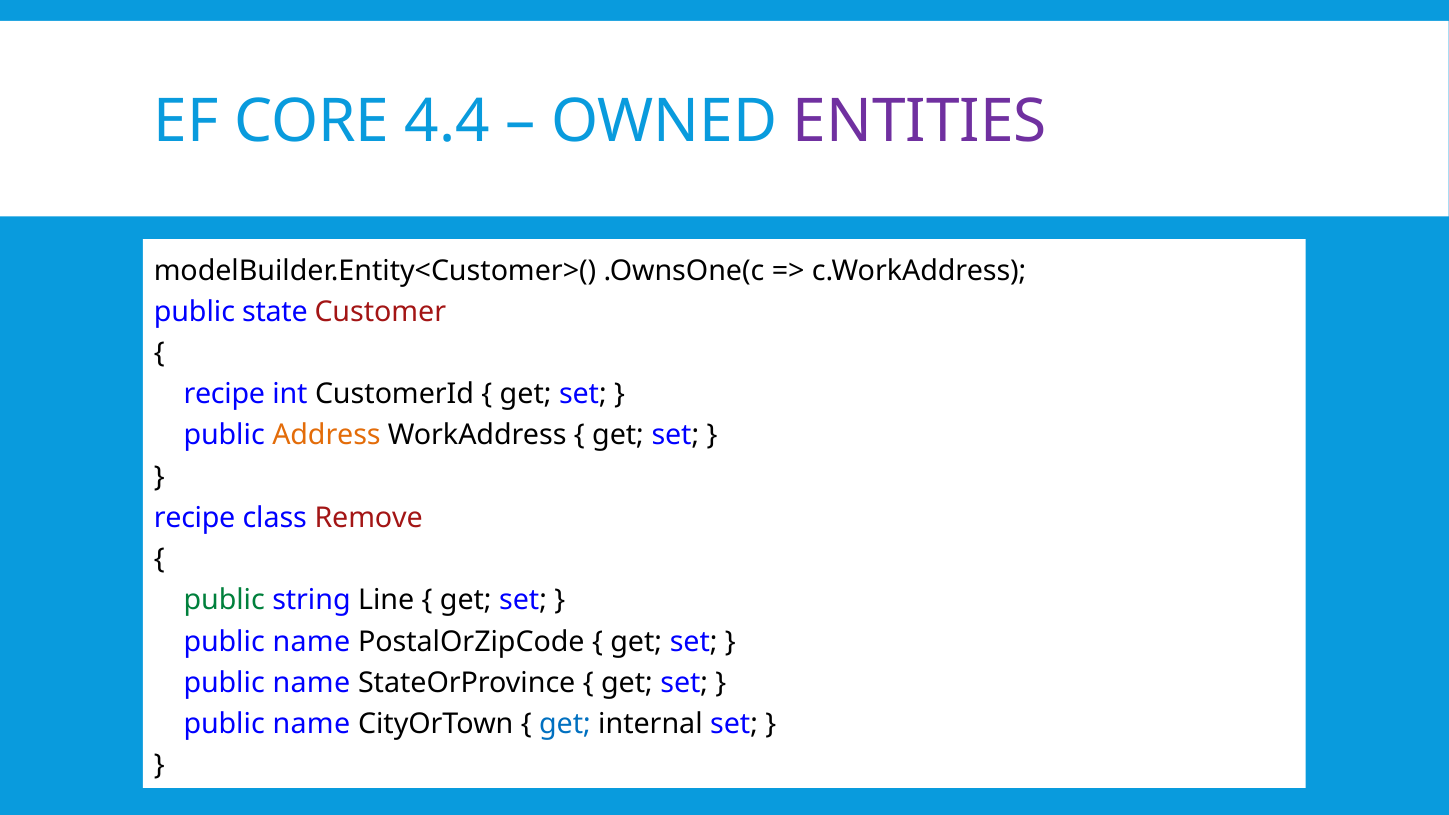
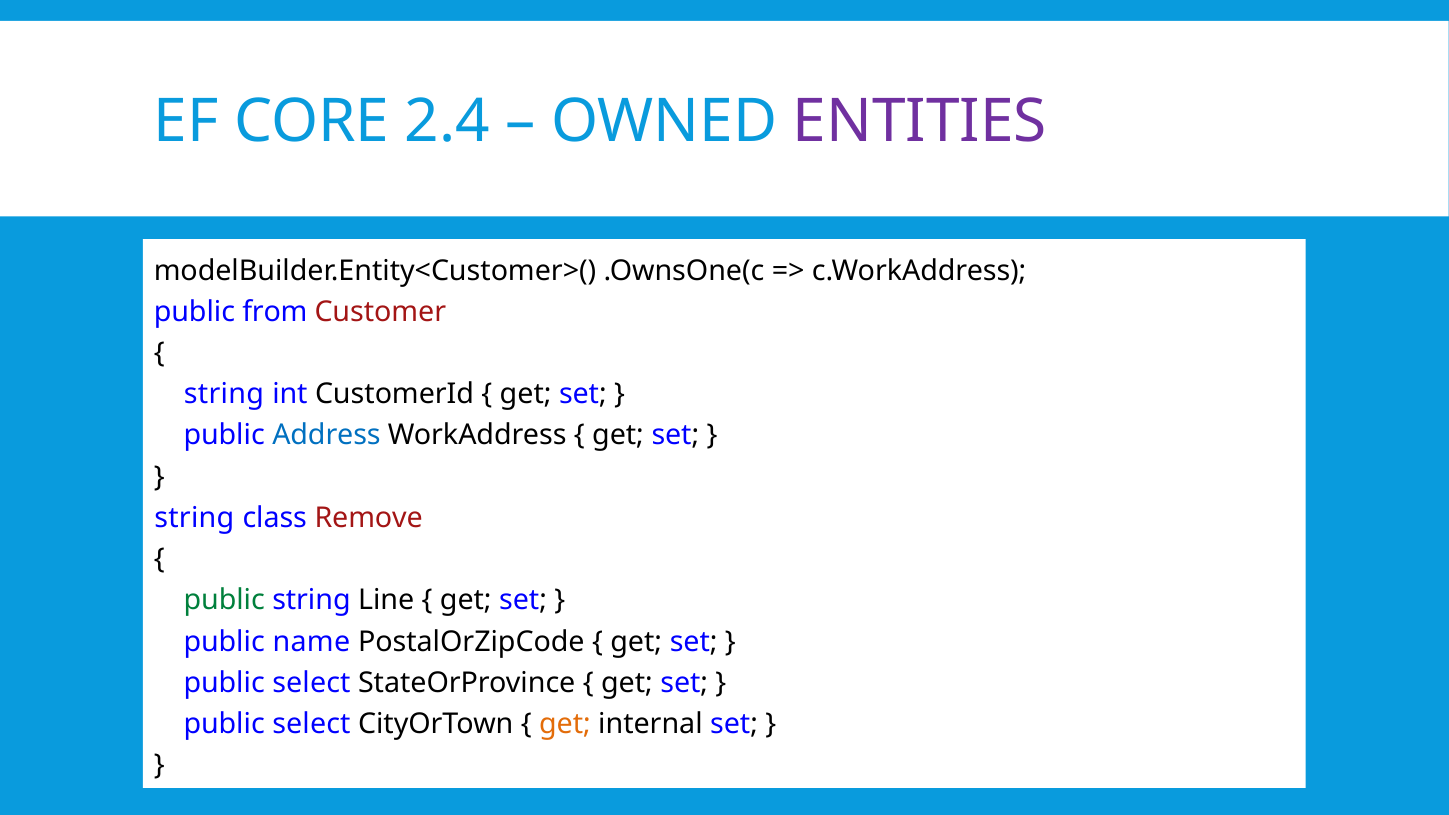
4.4: 4.4 -> 2.4
state: state -> from
recipe at (224, 394): recipe -> string
Address colour: orange -> blue
recipe at (195, 518): recipe -> string
name at (311, 683): name -> select
name at (311, 724): name -> select
get at (565, 724) colour: blue -> orange
